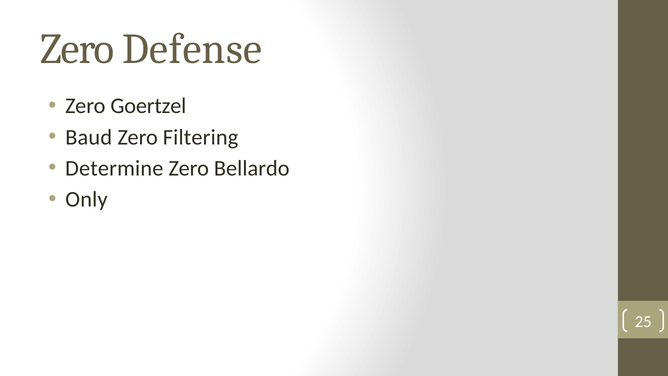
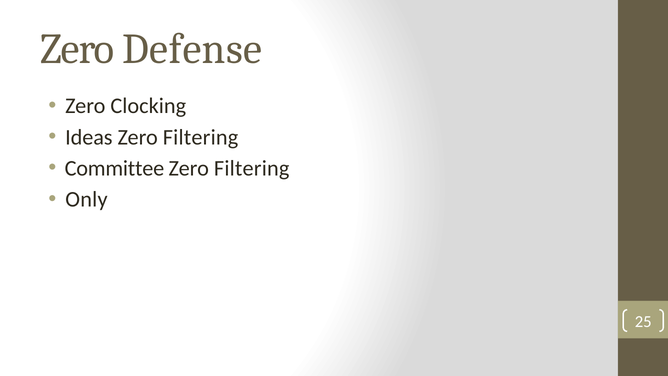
Goertzel: Goertzel -> Clocking
Baud: Baud -> Ideas
Determine: Determine -> Committee
Bellardo at (252, 168): Bellardo -> Filtering
